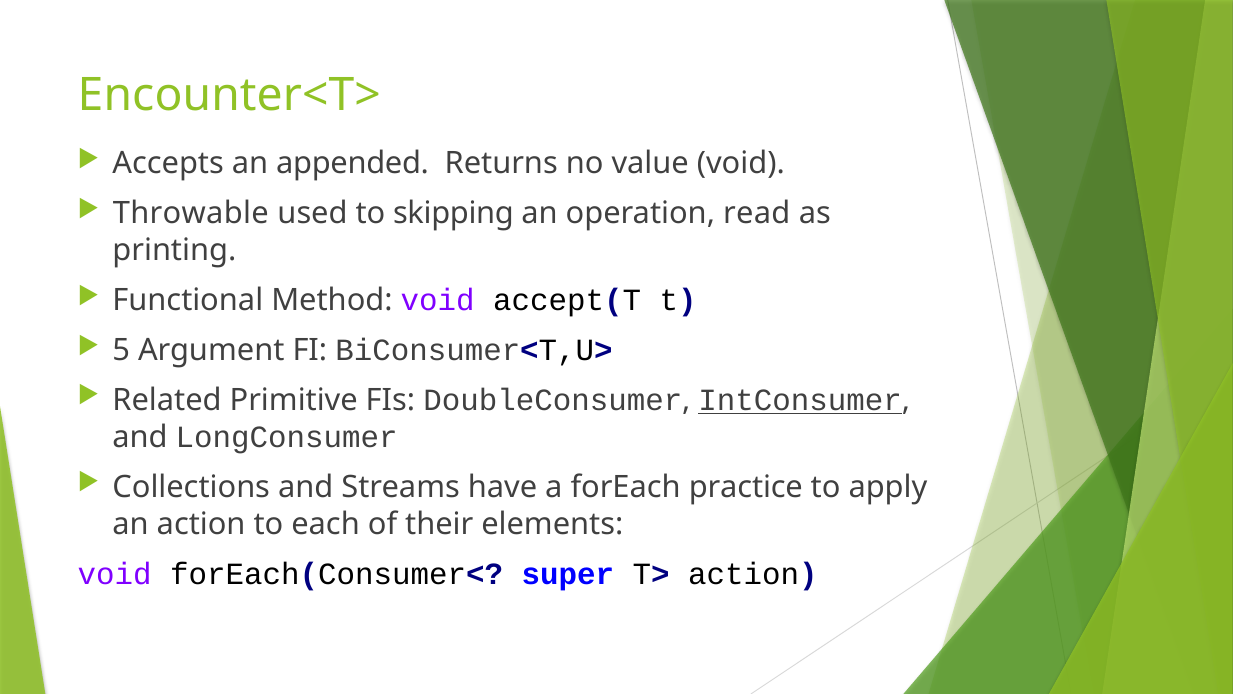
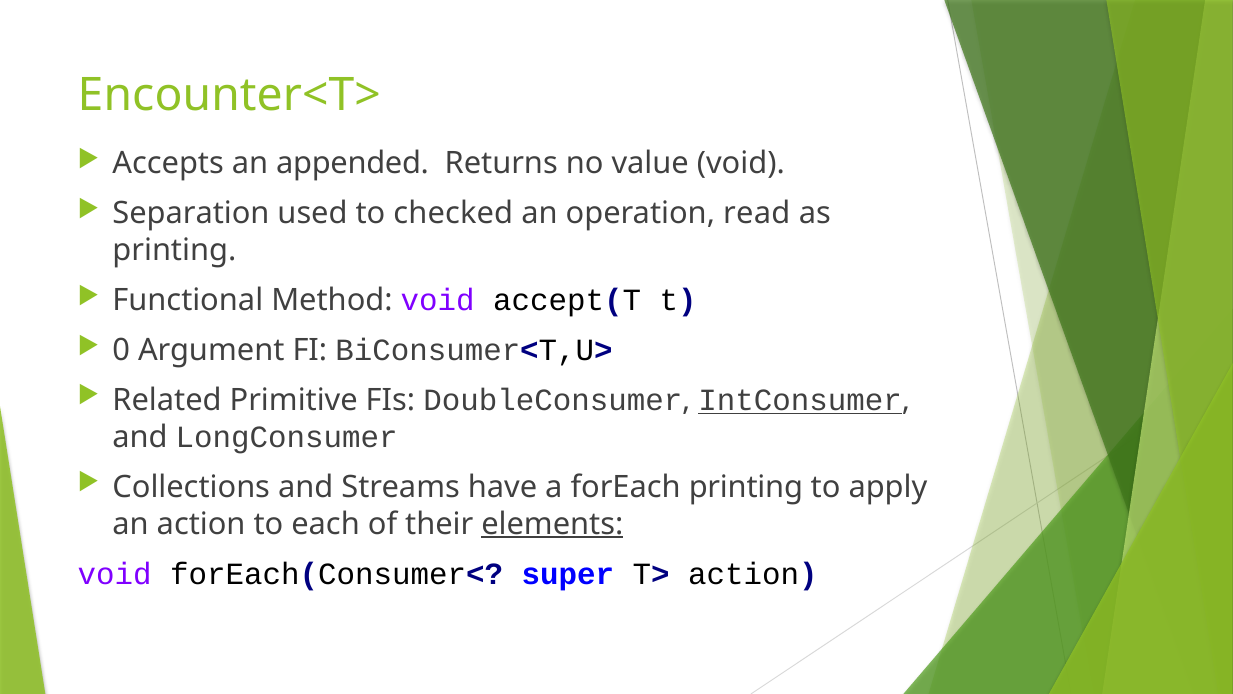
Throwable: Throwable -> Separation
skipping: skipping -> checked
5: 5 -> 0
forEach practice: practice -> printing
elements underline: none -> present
